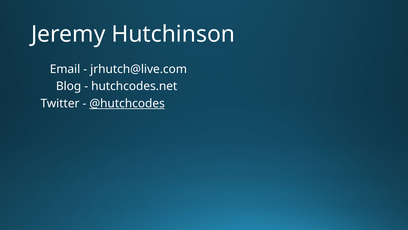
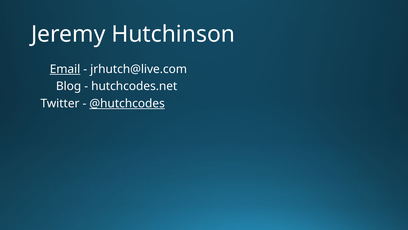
Email underline: none -> present
